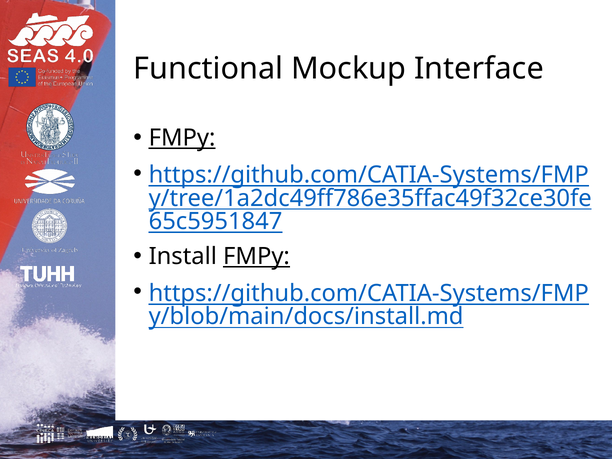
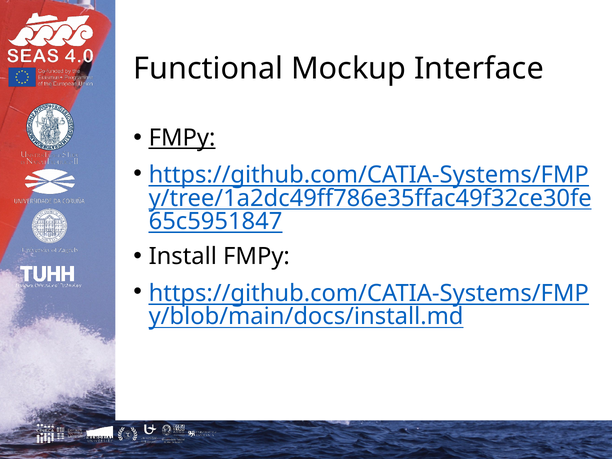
FMPy at (256, 256) underline: present -> none
